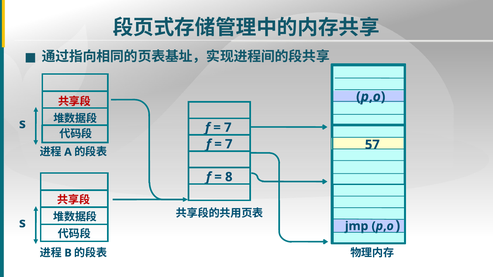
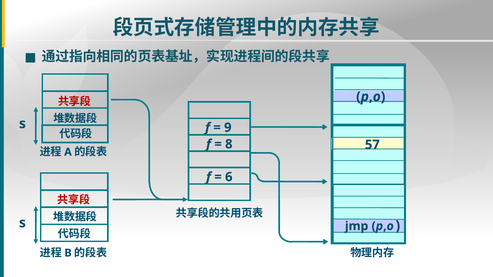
7 at (228, 128): 7 -> 9
7 at (229, 144): 7 -> 8
8: 8 -> 6
